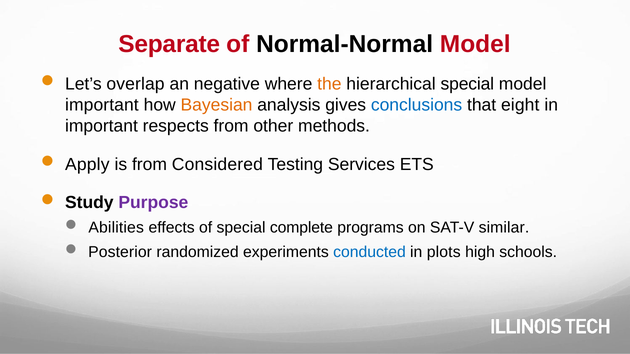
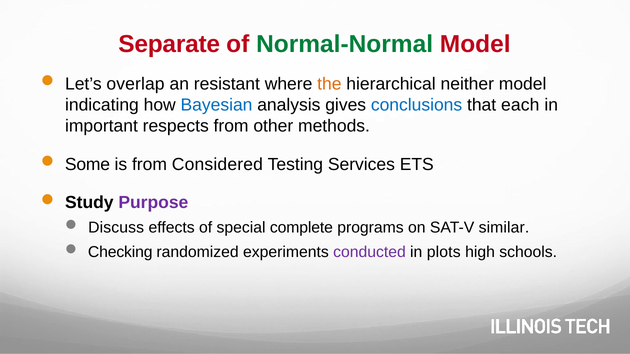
Normal-Normal colour: black -> green
negative: negative -> resistant
hierarchical special: special -> neither
important at (102, 105): important -> indicating
Bayesian colour: orange -> blue
eight: eight -> each
Apply: Apply -> Some
Abilities: Abilities -> Discuss
Posterior: Posterior -> Checking
conducted colour: blue -> purple
